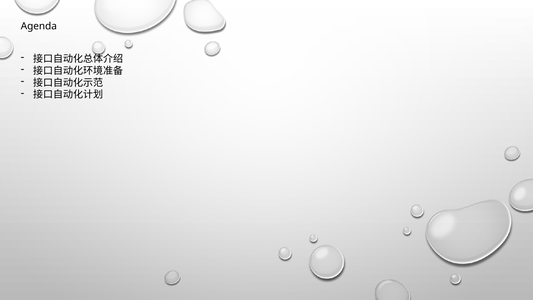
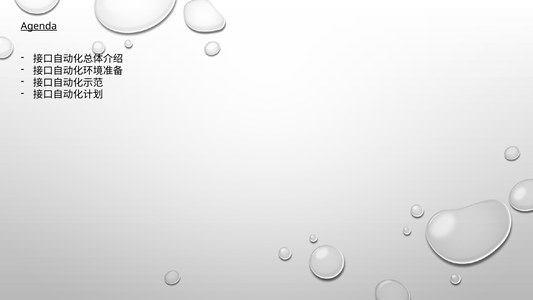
Agenda underline: none -> present
